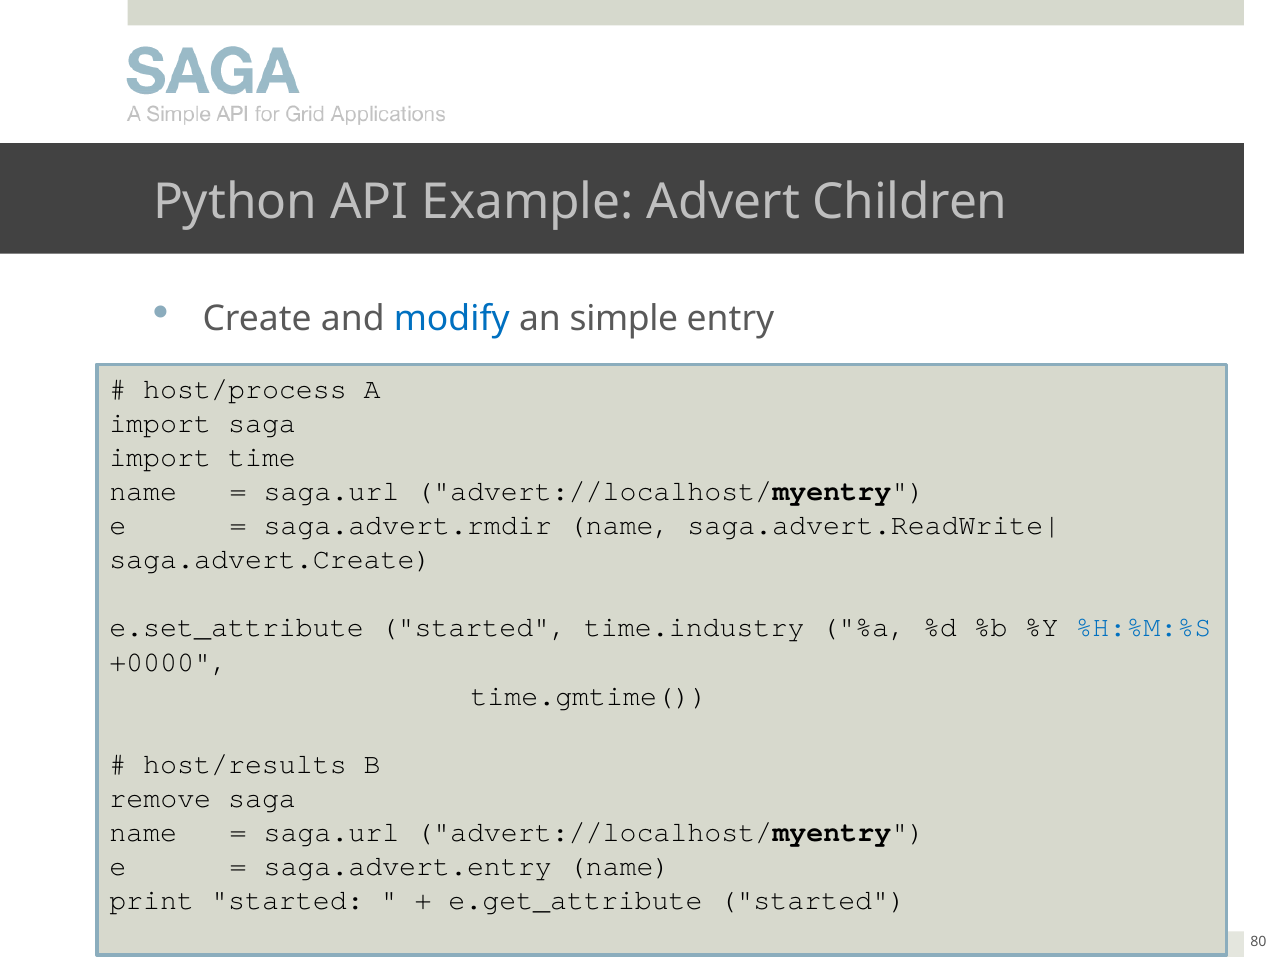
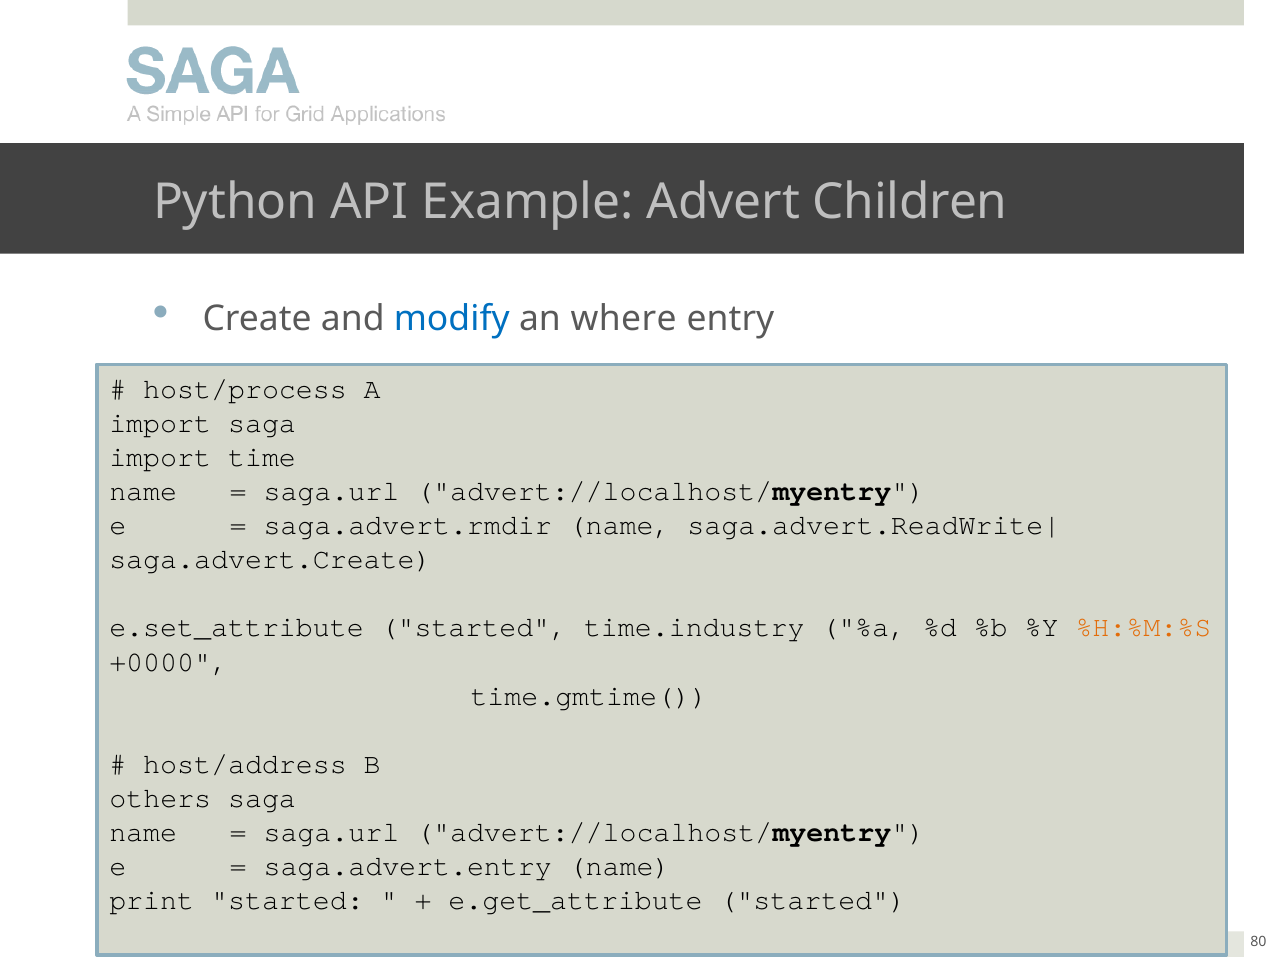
simple: simple -> where
%H:%M:%S colour: blue -> orange
host/results: host/results -> host/address
remove: remove -> others
